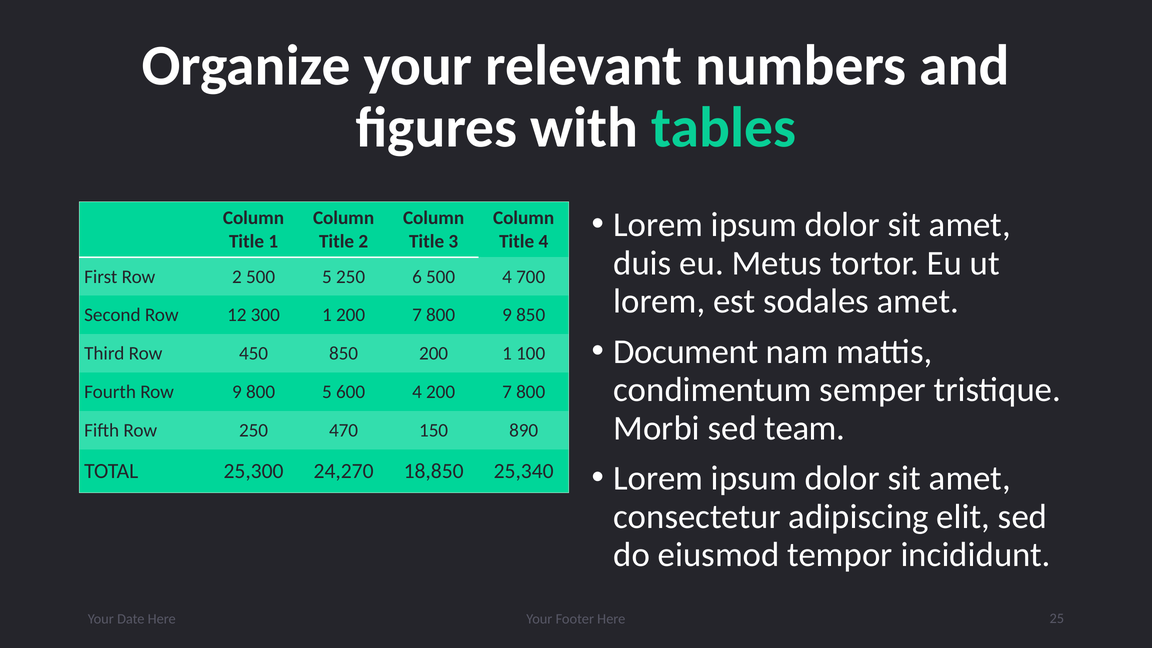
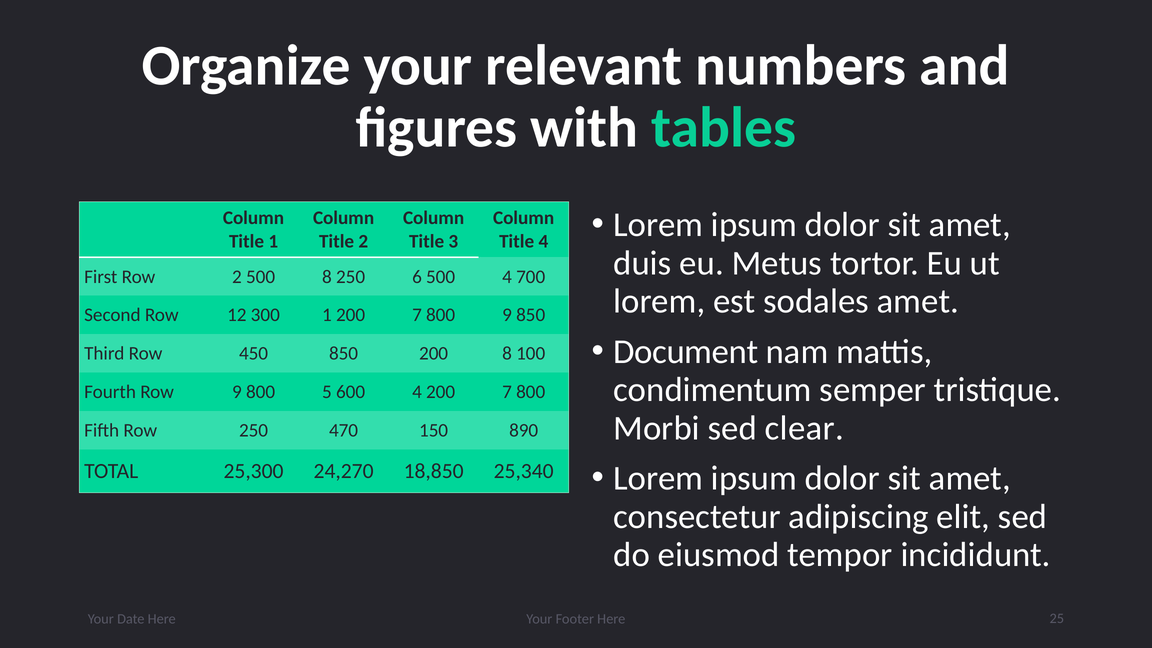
500 5: 5 -> 8
200 1: 1 -> 8
team: team -> clear
